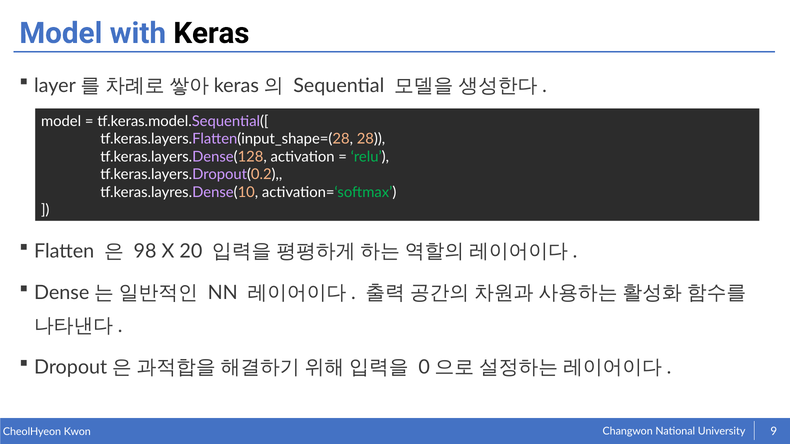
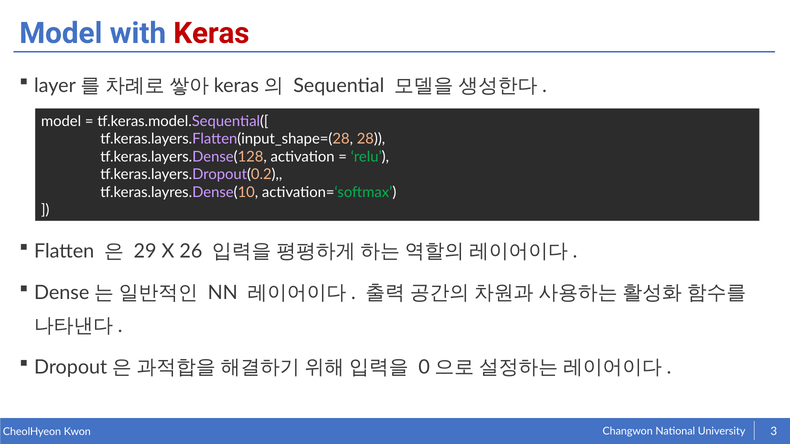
Keras colour: black -> red
98: 98 -> 29
20: 20 -> 26
9: 9 -> 3
